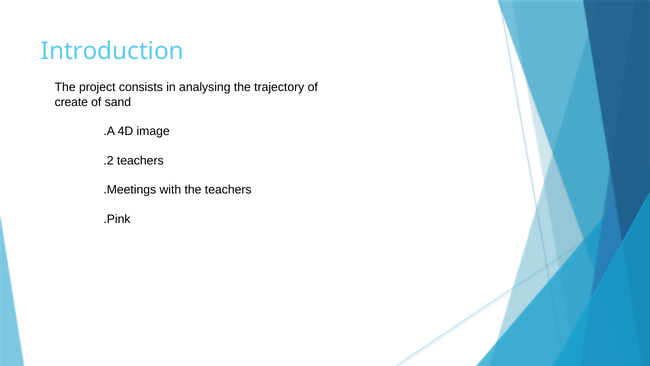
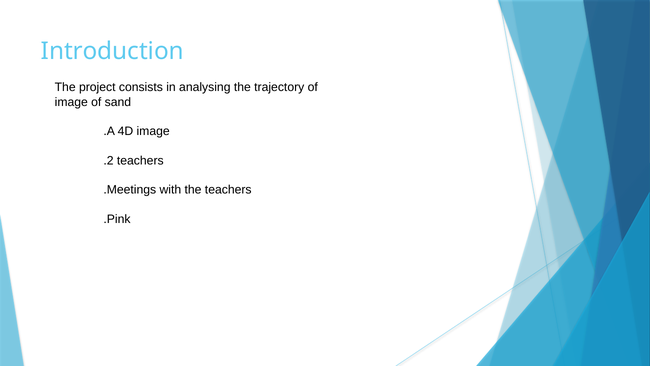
create at (71, 102): create -> image
